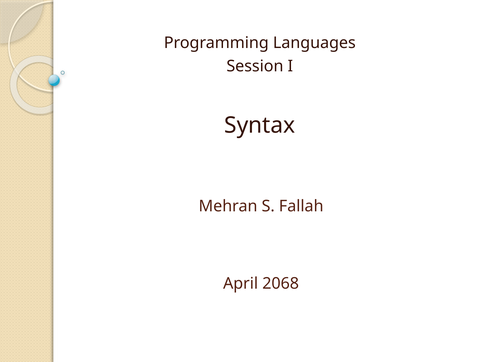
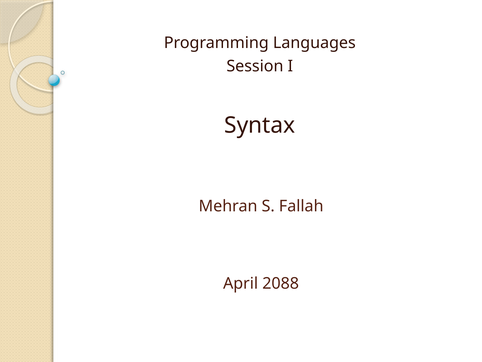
2068: 2068 -> 2088
